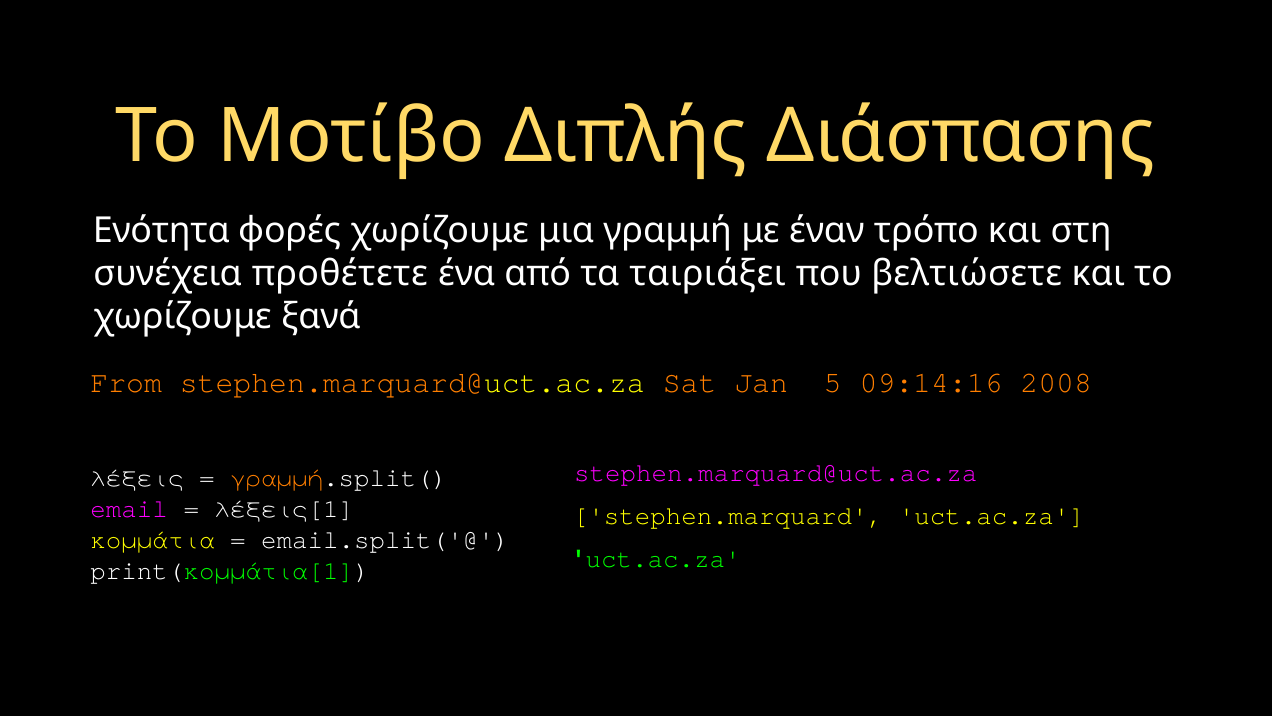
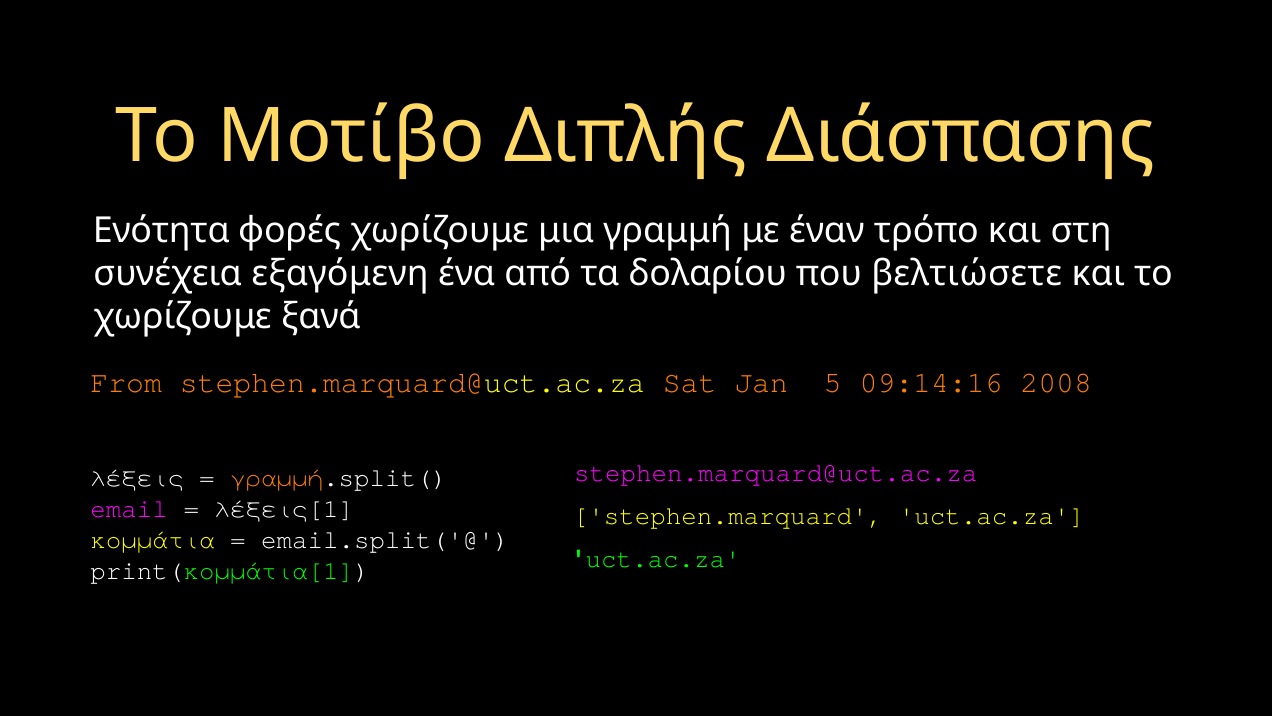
προθέτετε: προθέτετε -> εξαγόμενη
ταιριάξει: ταιριάξει -> δολαρίου
